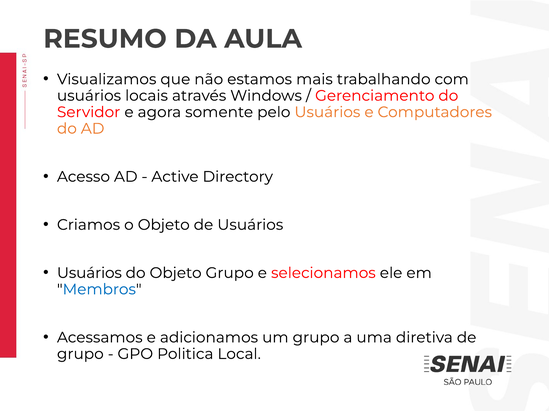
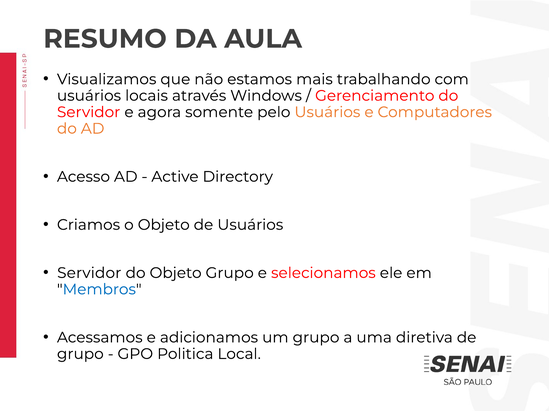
Usuários at (89, 273): Usuários -> Servidor
